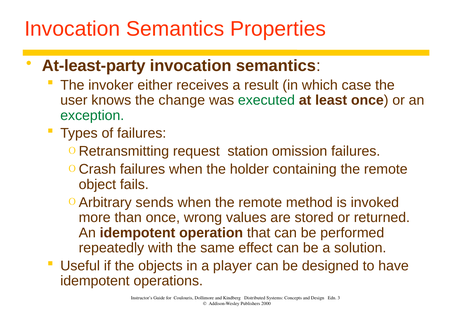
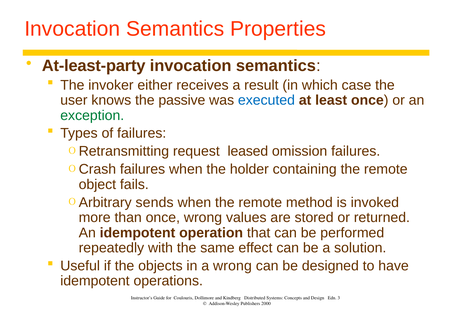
change: change -> passive
executed colour: green -> blue
station: station -> leased
a player: player -> wrong
